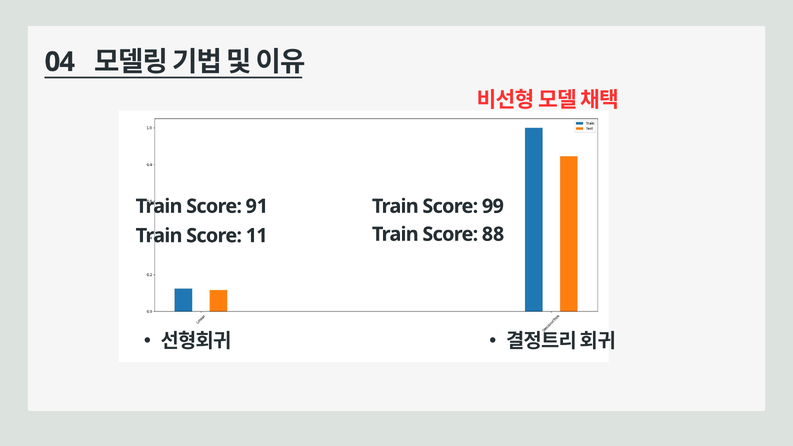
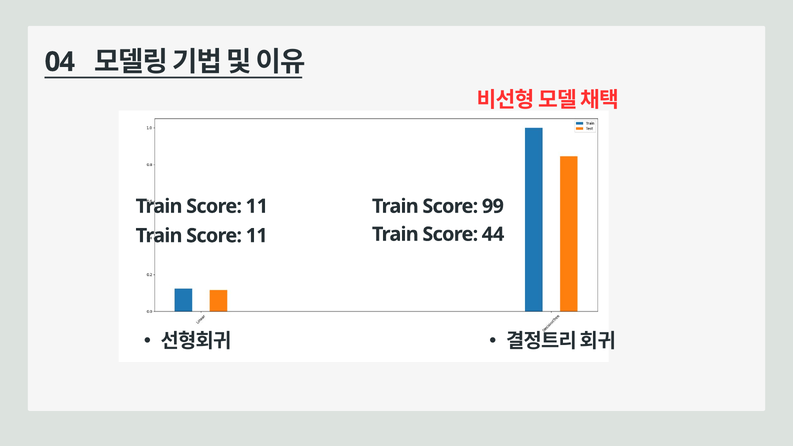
91 at (257, 206): 91 -> 11
88: 88 -> 44
